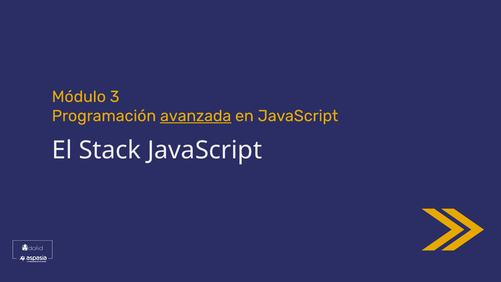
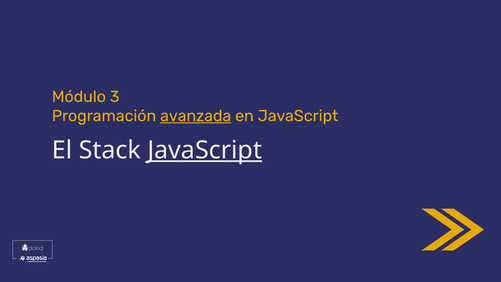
JavaScript at (205, 150) underline: none -> present
